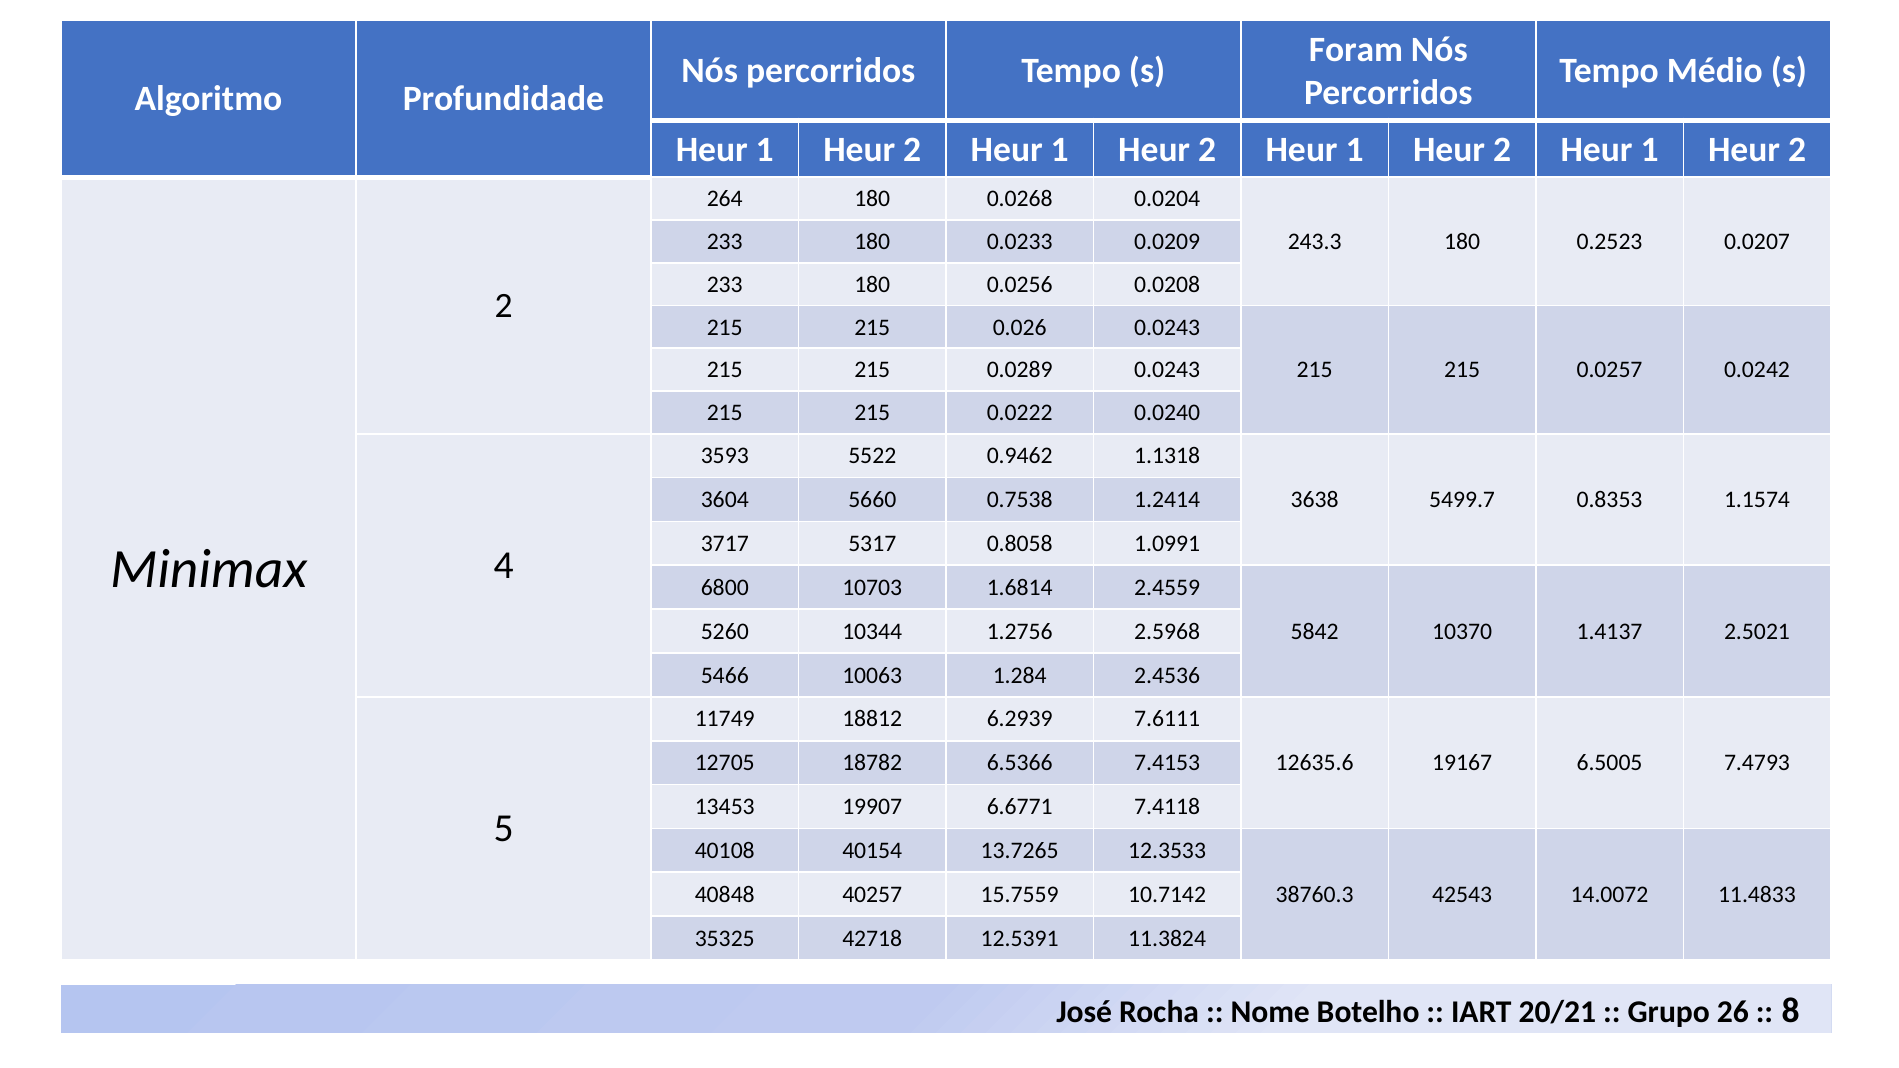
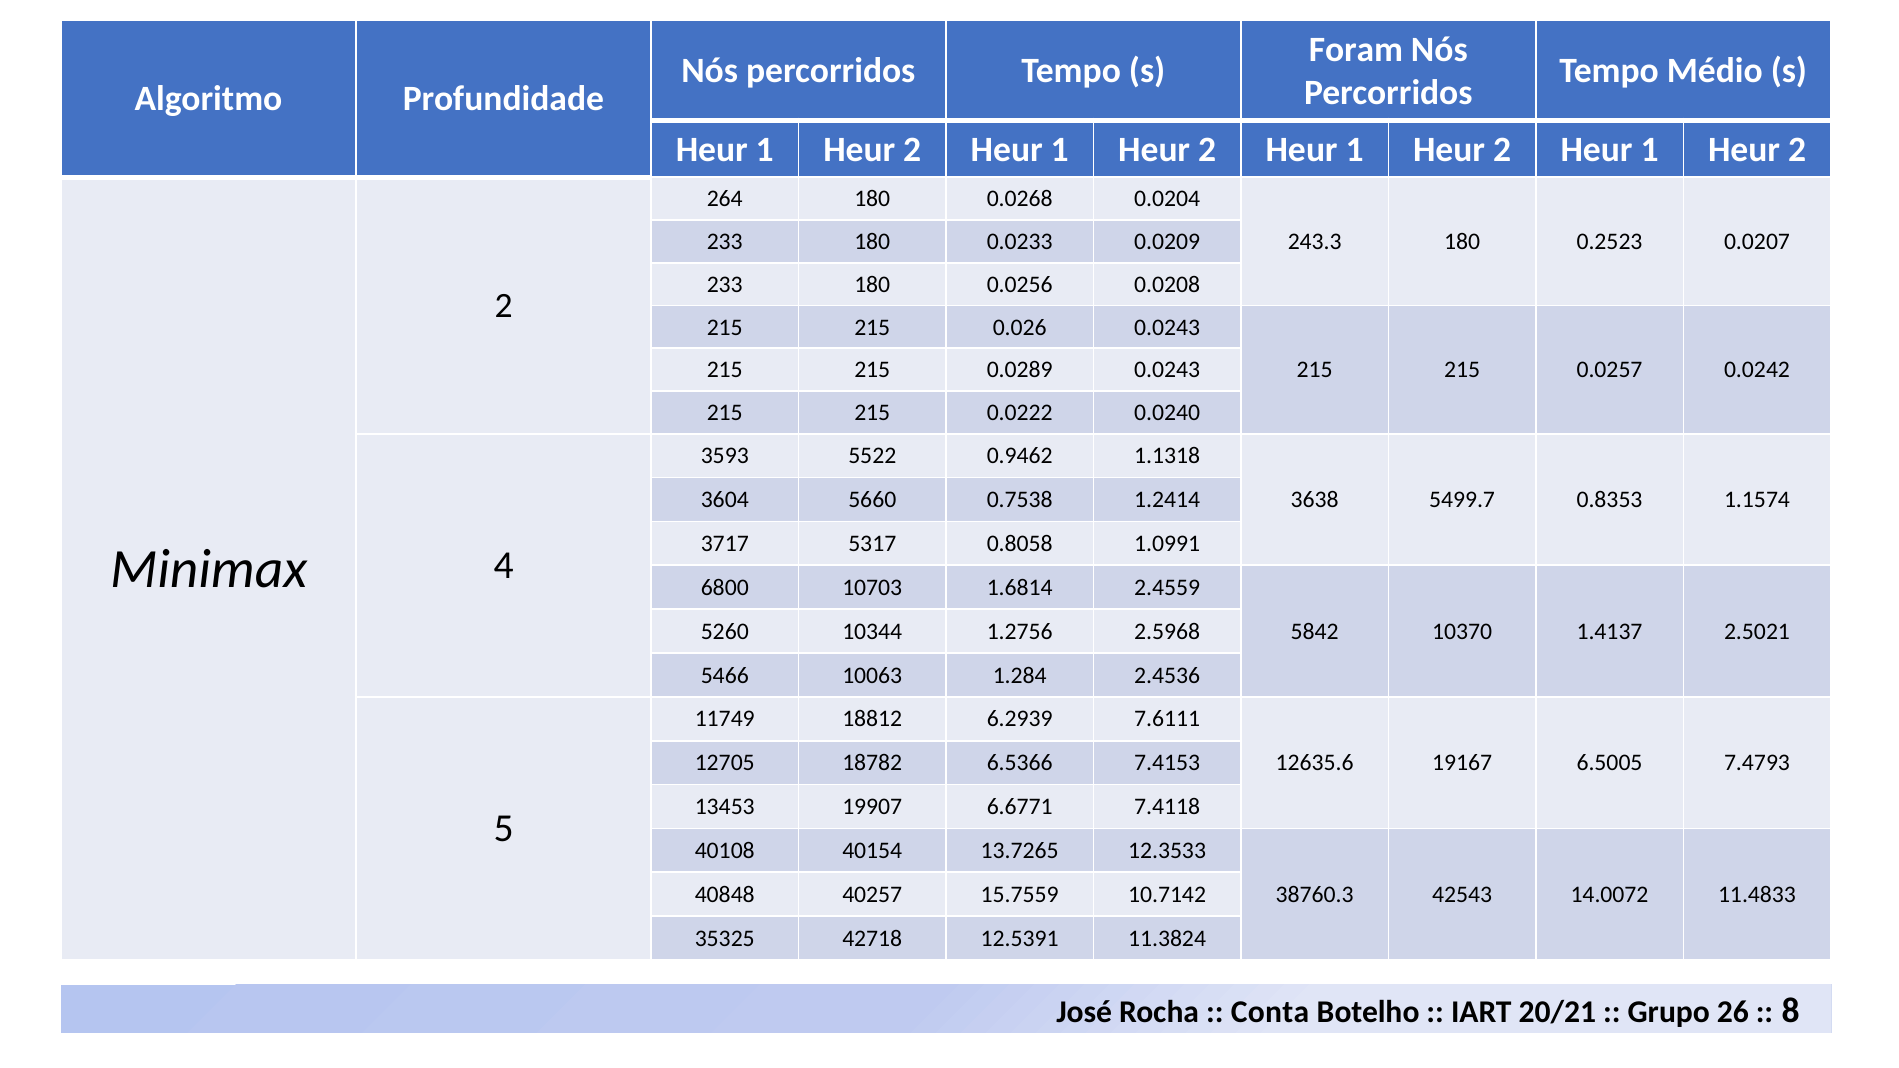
Nome: Nome -> Conta
